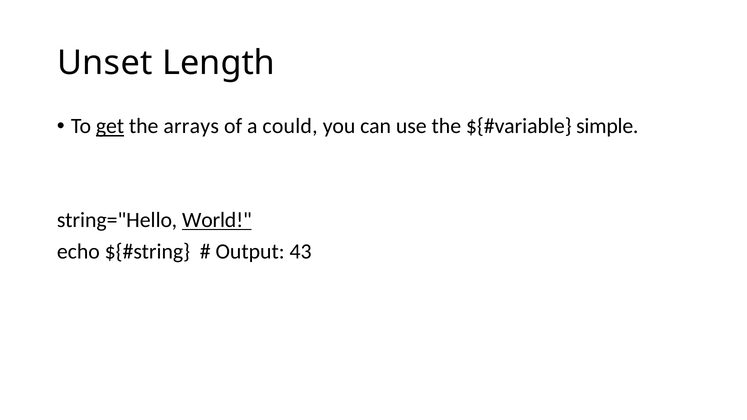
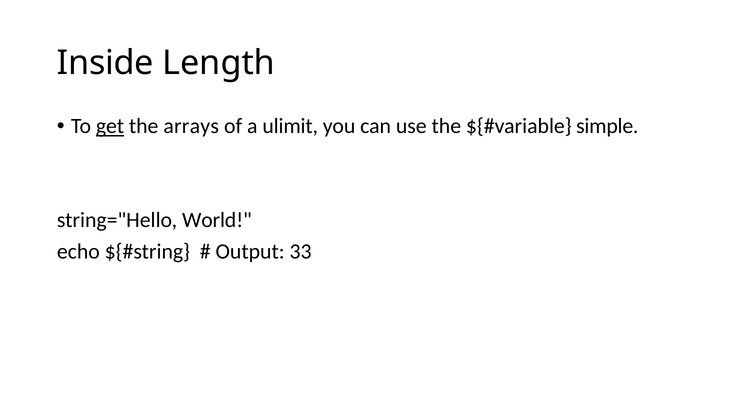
Unset: Unset -> Inside
could: could -> ulimit
World underline: present -> none
43: 43 -> 33
